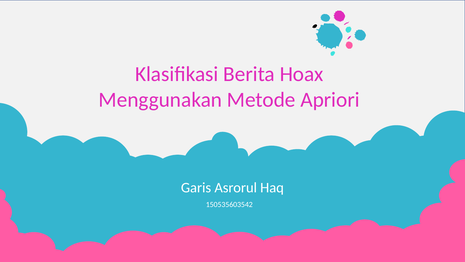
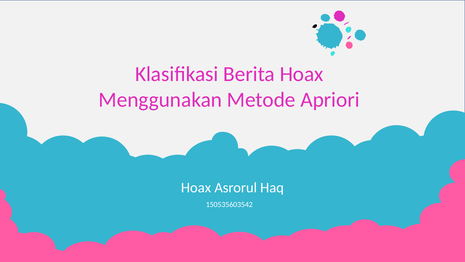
Garis at (196, 187): Garis -> Hoax
